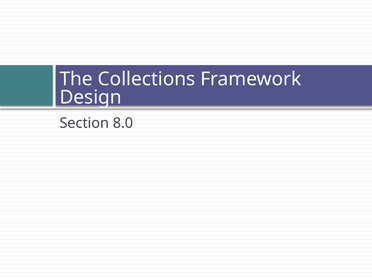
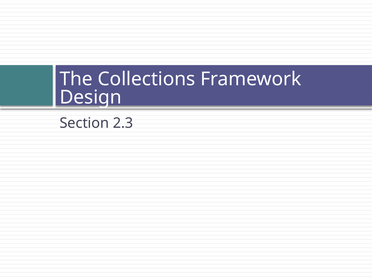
8.0: 8.0 -> 2.3
